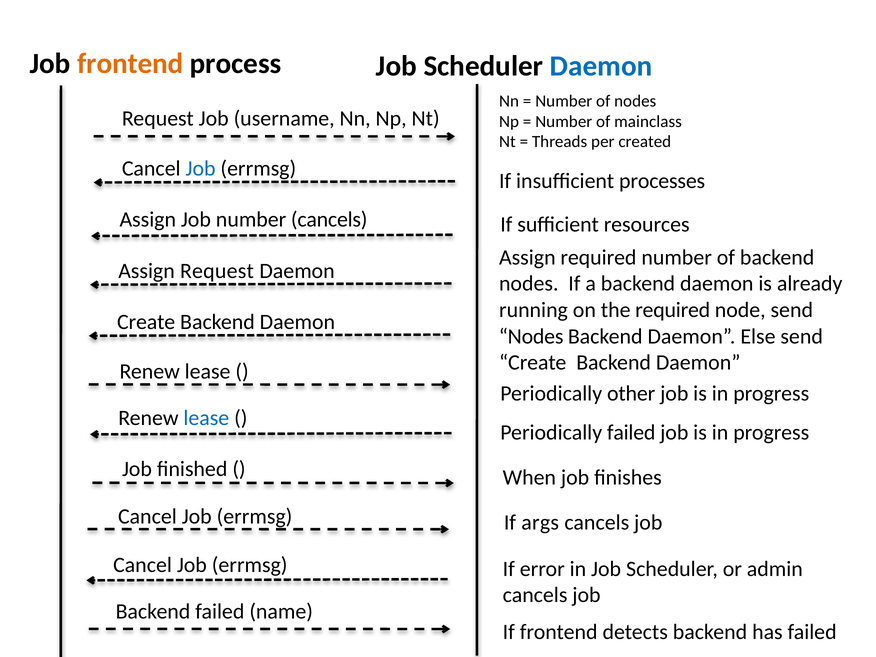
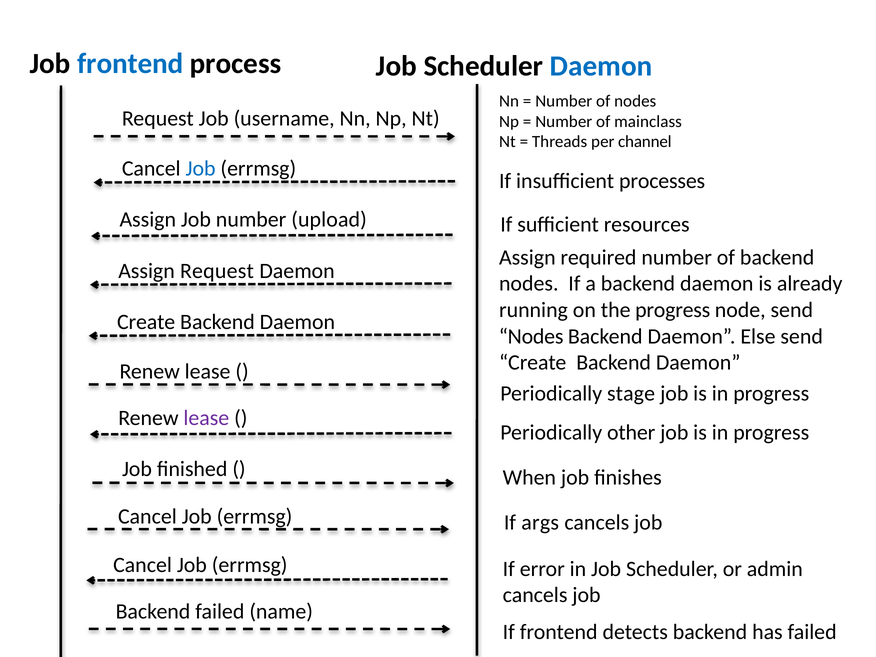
frontend at (130, 64) colour: orange -> blue
created: created -> channel
number cancels: cancels -> upload
the required: required -> progress
other: other -> stage
lease at (206, 418) colour: blue -> purple
Periodically failed: failed -> other
